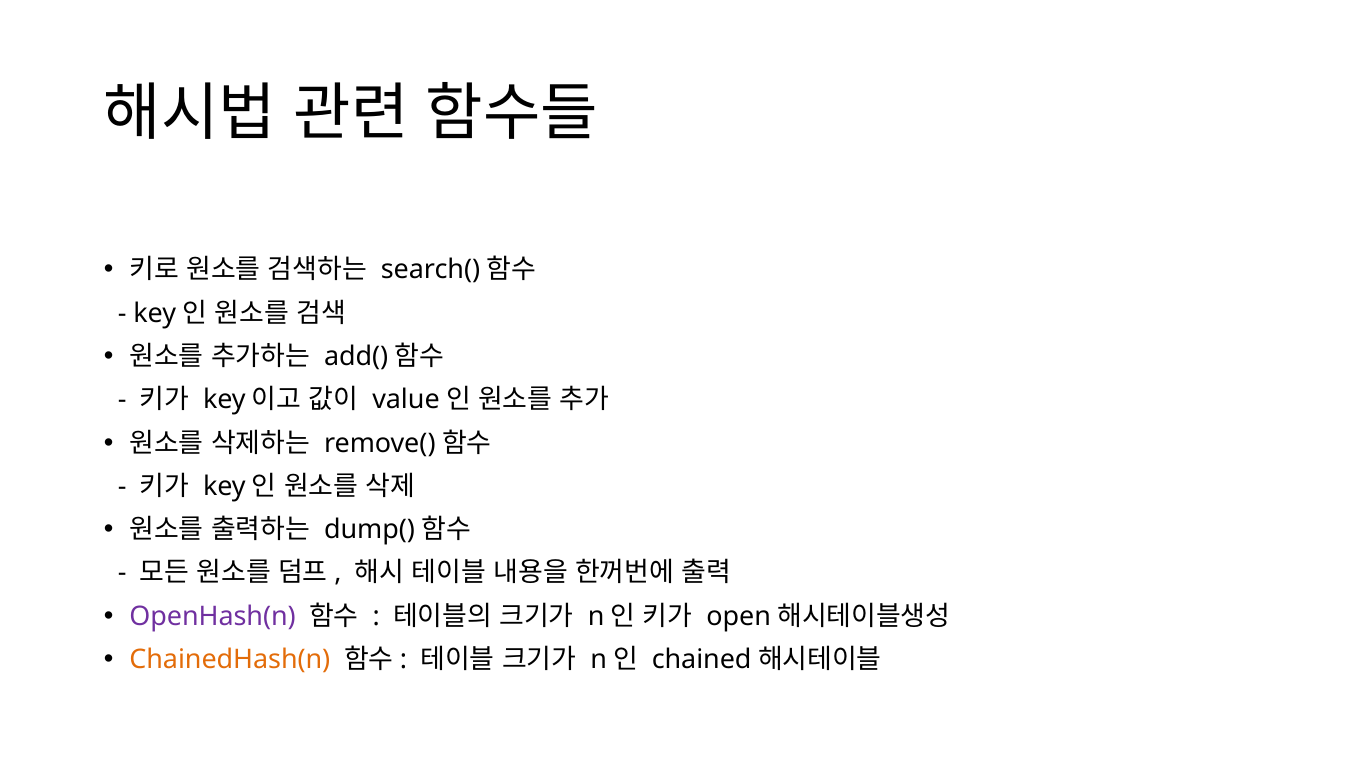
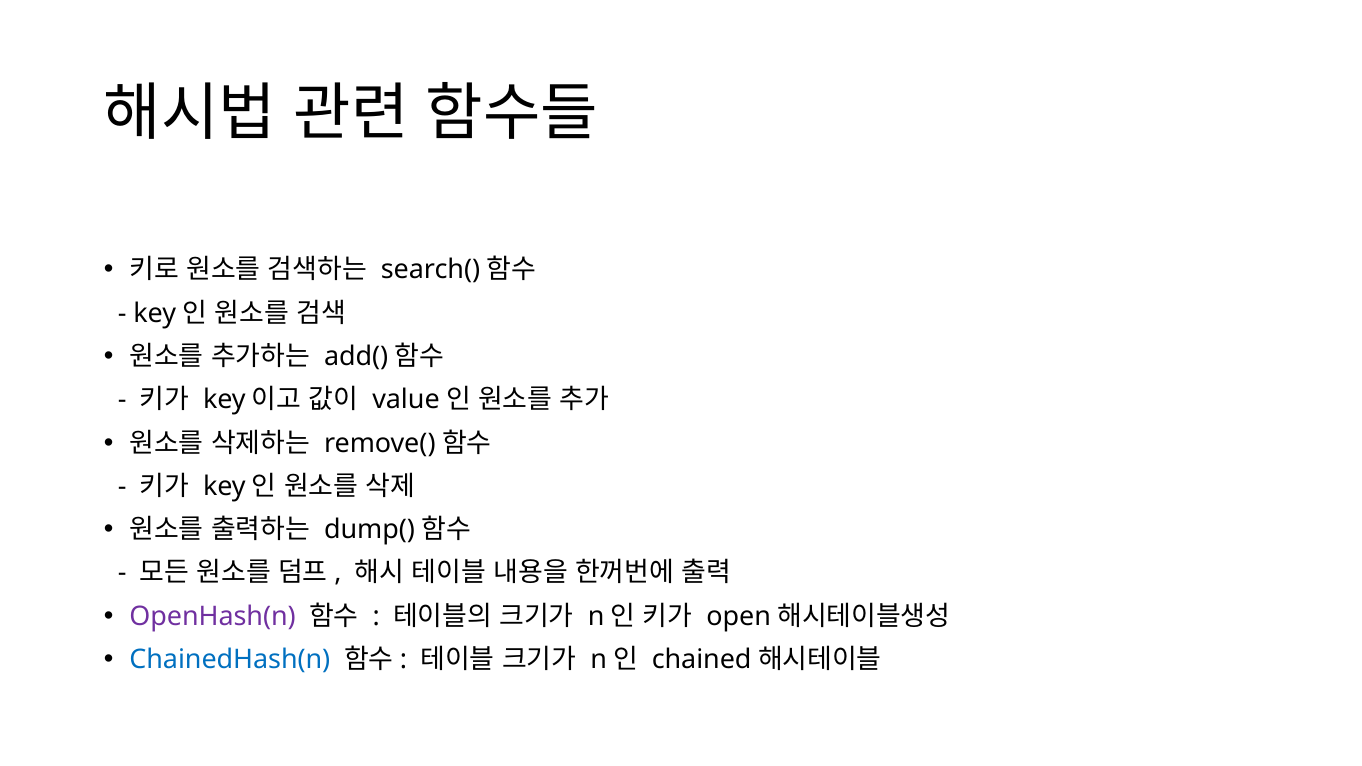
ChainedHash(n colour: orange -> blue
